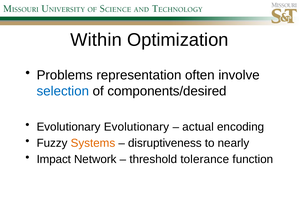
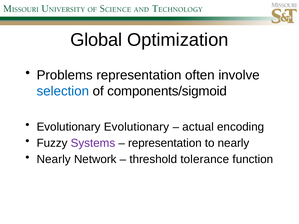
Within: Within -> Global
components/desired: components/desired -> components/sigmoid
Systems colour: orange -> purple
disruptiveness at (165, 143): disruptiveness -> representation
Impact at (54, 159): Impact -> Nearly
